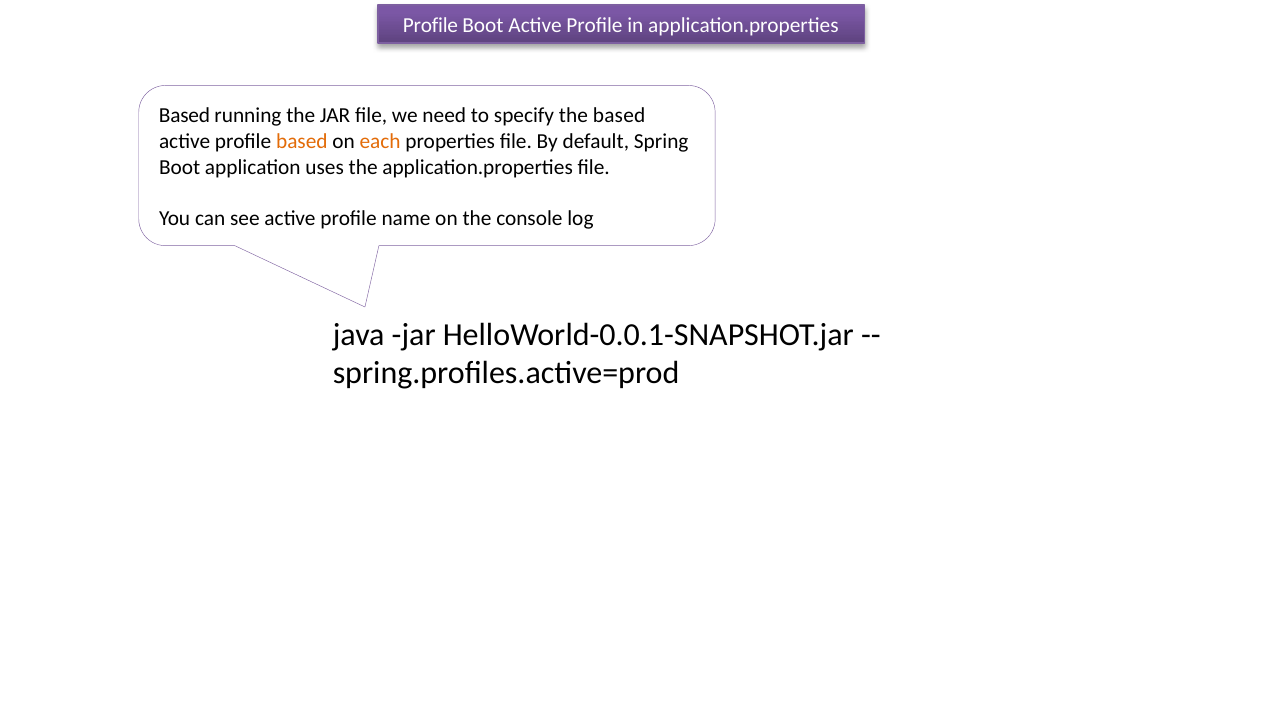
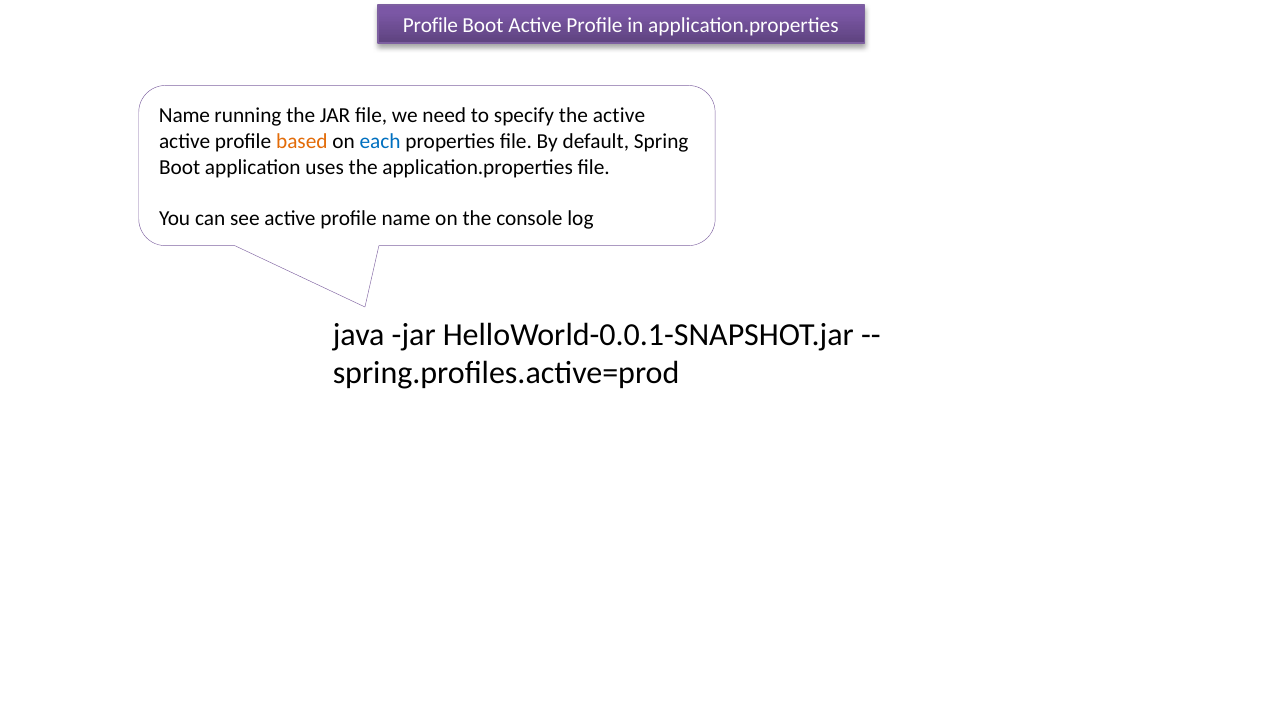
Based at (184, 116): Based -> Name
the based: based -> active
each colour: orange -> blue
